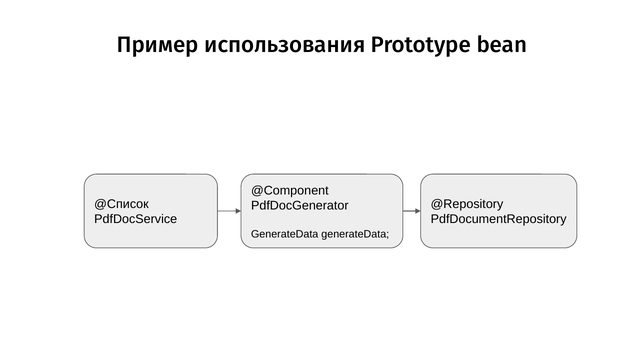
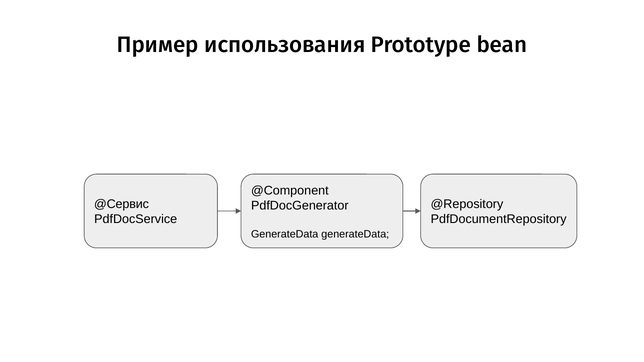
@Список: @Список -> @Сервис
